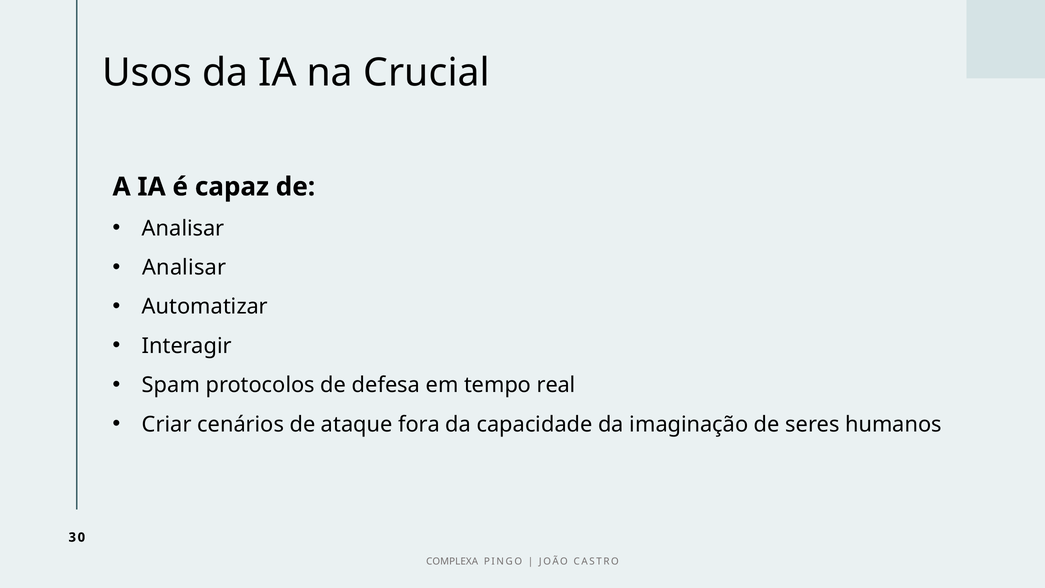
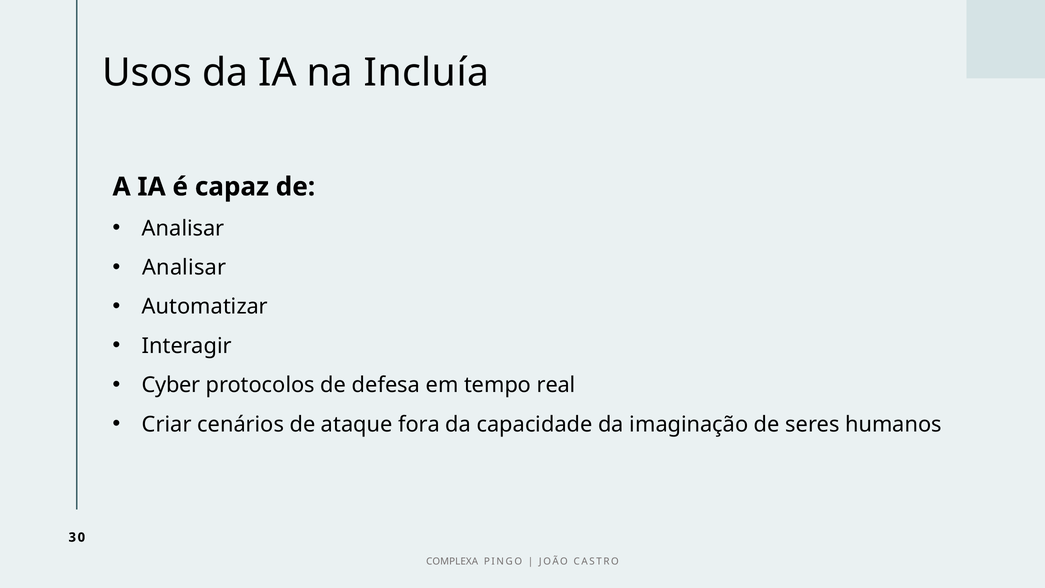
Crucial: Crucial -> Incluía
Spam: Spam -> Cyber
